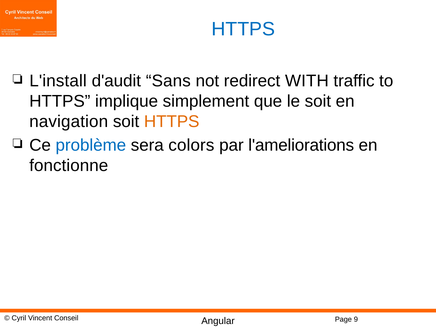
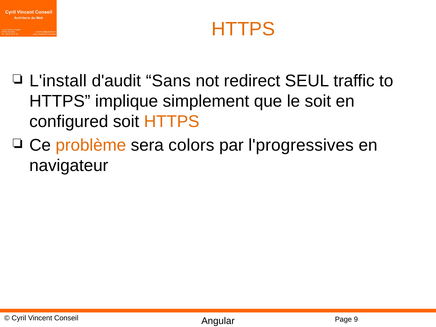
HTTPS at (243, 29) colour: blue -> orange
WITH: WITH -> SEUL
navigation: navigation -> configured
problème colour: blue -> orange
l'ameliorations: l'ameliorations -> l'progressives
fonctionne: fonctionne -> navigateur
